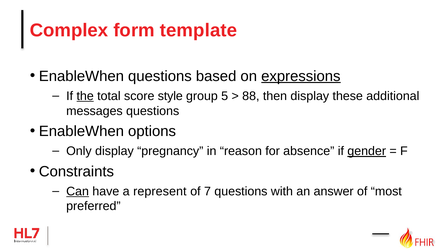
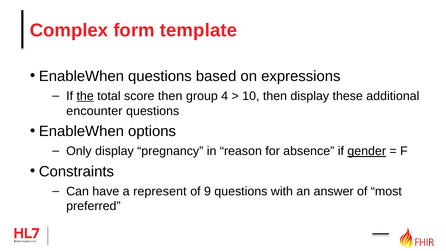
expressions underline: present -> none
score style: style -> then
5: 5 -> 4
88: 88 -> 10
messages: messages -> encounter
Can underline: present -> none
7: 7 -> 9
